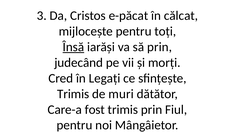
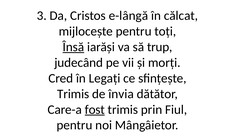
e-păcat: e-păcat -> e-lângă
să prin: prin -> trup
muri: muri -> învia
fost underline: none -> present
